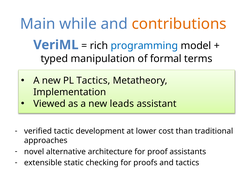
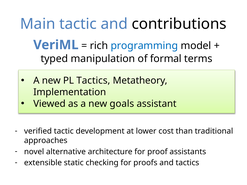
Main while: while -> tactic
contributions colour: orange -> black
leads: leads -> goals
